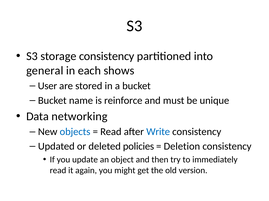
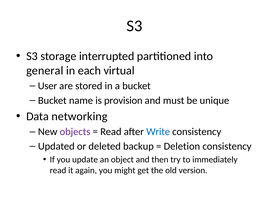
storage consistency: consistency -> interrupted
shows: shows -> virtual
reinforce: reinforce -> provision
objects colour: blue -> purple
policies: policies -> backup
